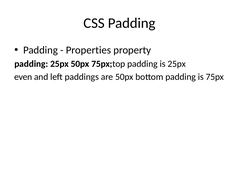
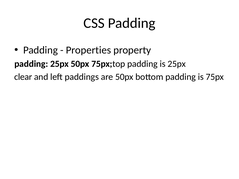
even: even -> clear
